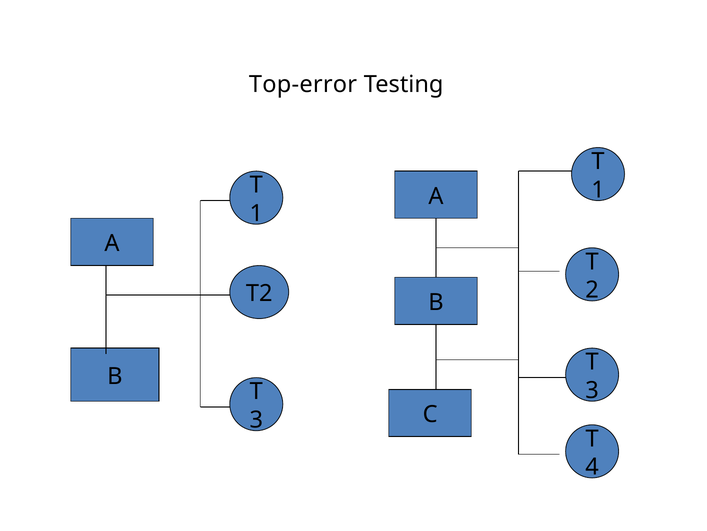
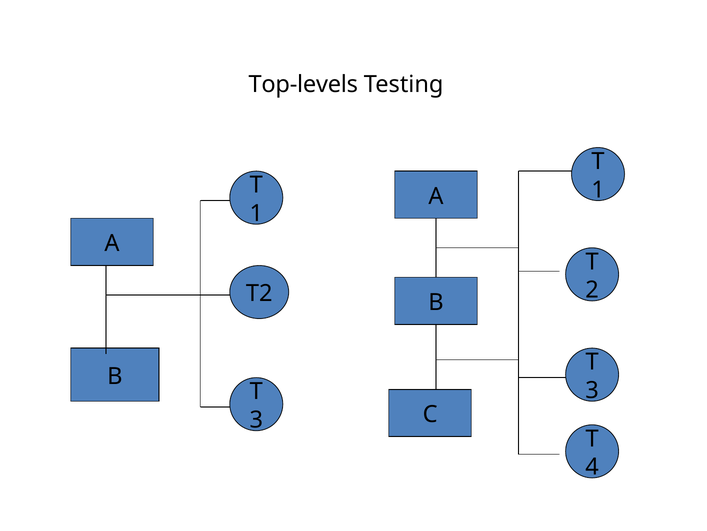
Top-error: Top-error -> Top-levels
